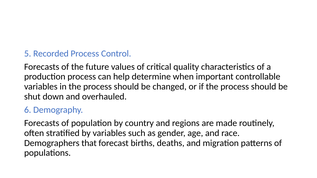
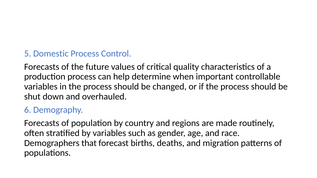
Recorded: Recorded -> Domestic
